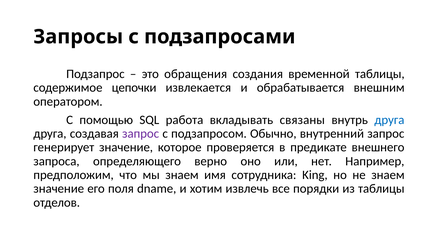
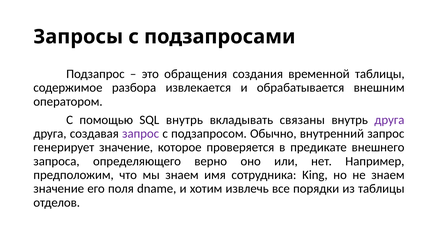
цепочки: цепочки -> разбора
SQL работа: работа -> внутрь
друга at (389, 120) colour: blue -> purple
